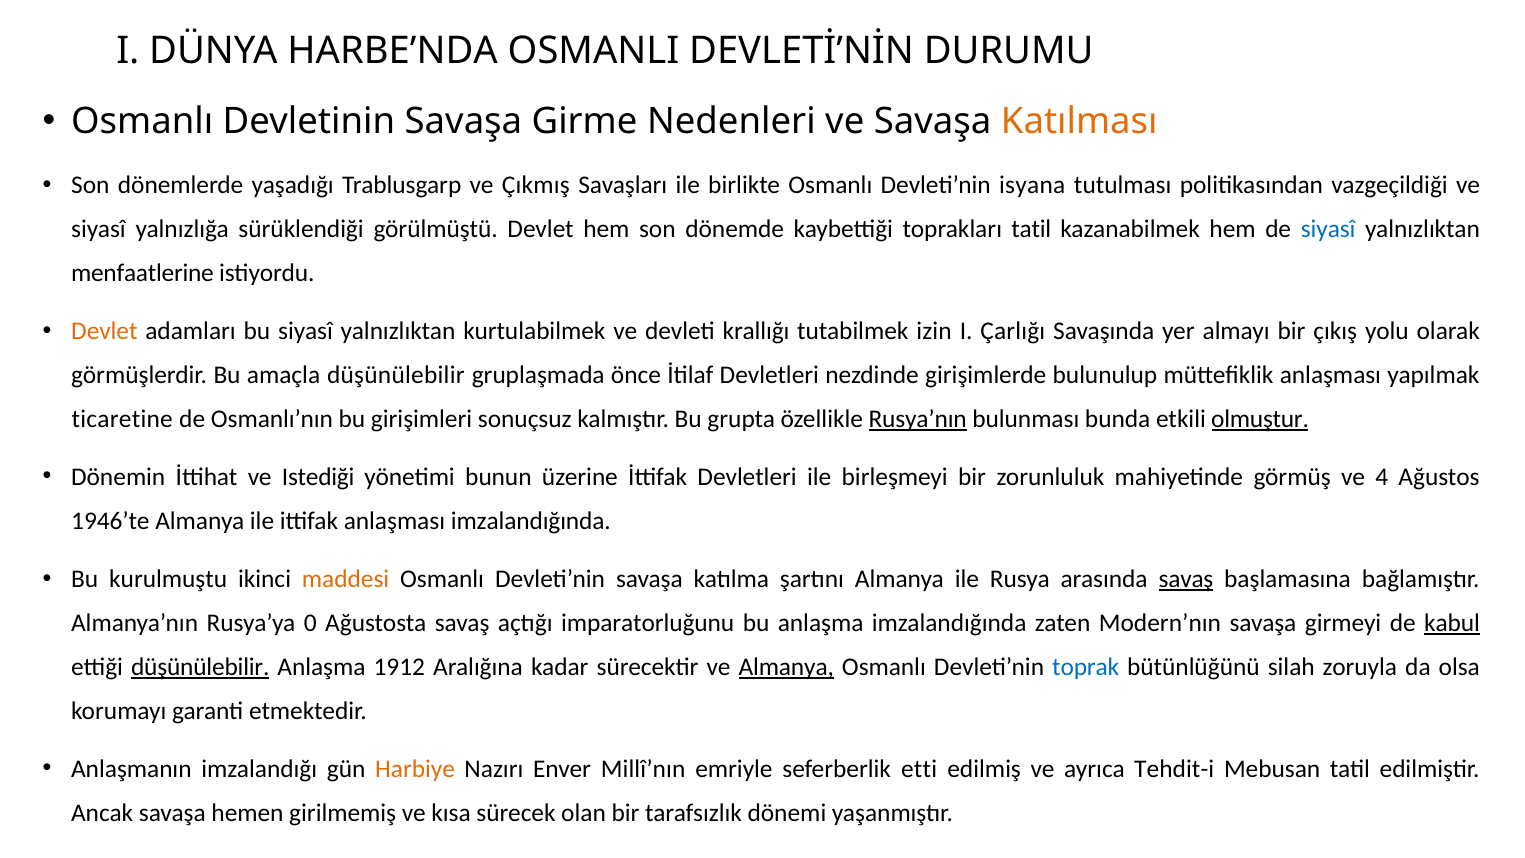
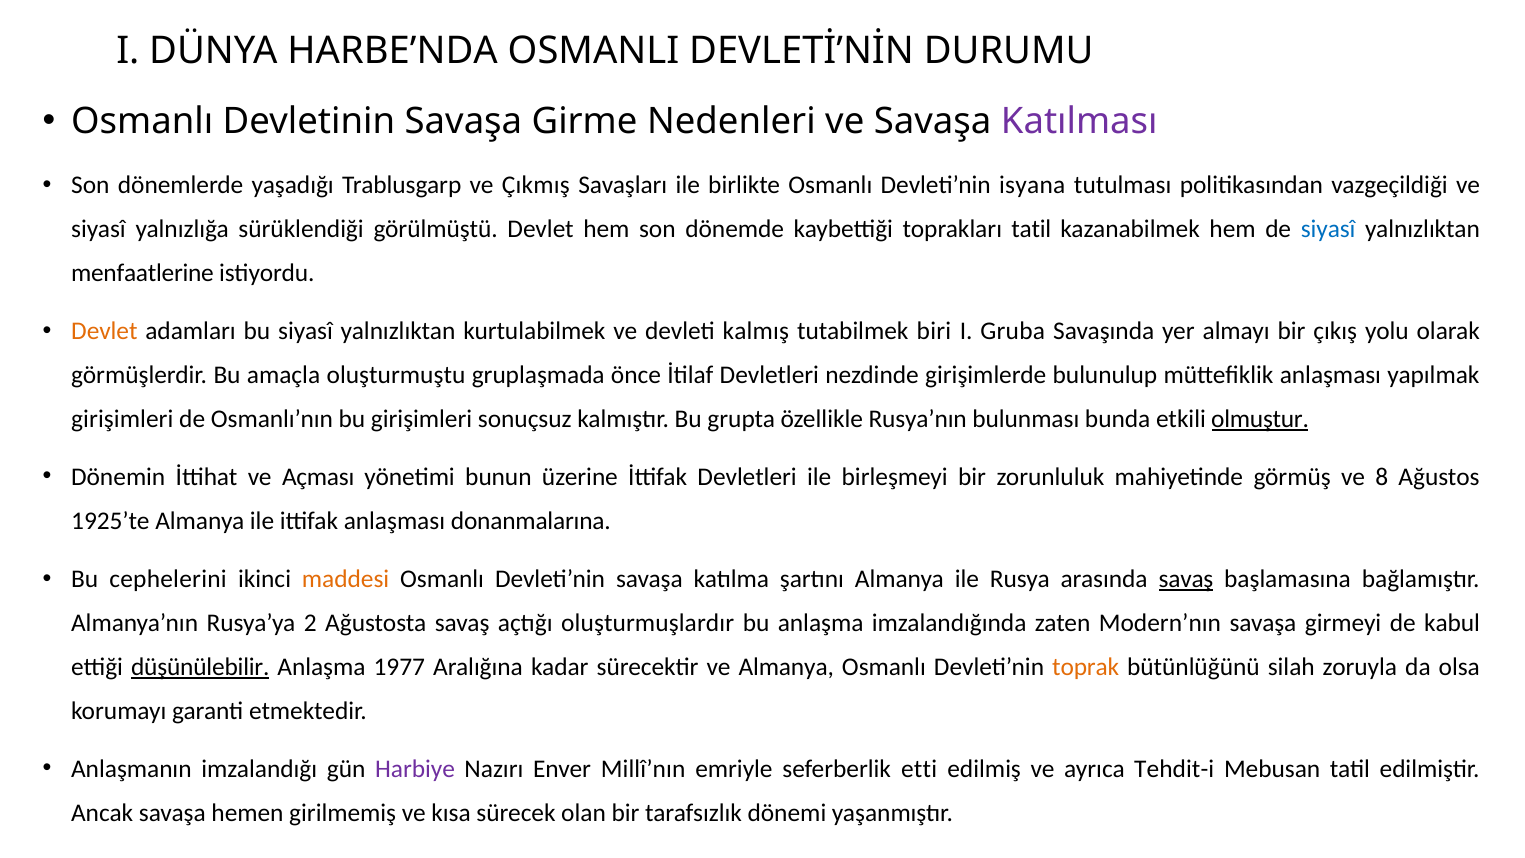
Katılması colour: orange -> purple
krallığı: krallığı -> kalmış
izin: izin -> biri
Çarlığı: Çarlığı -> Gruba
amaçla düşünülebilir: düşünülebilir -> oluşturmuştu
ticaretine at (122, 419): ticaretine -> girişimleri
Rusya’nın underline: present -> none
Istediği: Istediği -> Açması
4: 4 -> 8
1946’te: 1946’te -> 1925’te
anlaşması imzalandığında: imzalandığında -> donanmalarına
kurulmuştu: kurulmuştu -> cephelerini
0: 0 -> 2
imparatorluğunu: imparatorluğunu -> oluşturmuşlardır
kabul underline: present -> none
1912: 1912 -> 1977
Almanya at (786, 667) underline: present -> none
toprak colour: blue -> orange
Harbiye colour: orange -> purple
